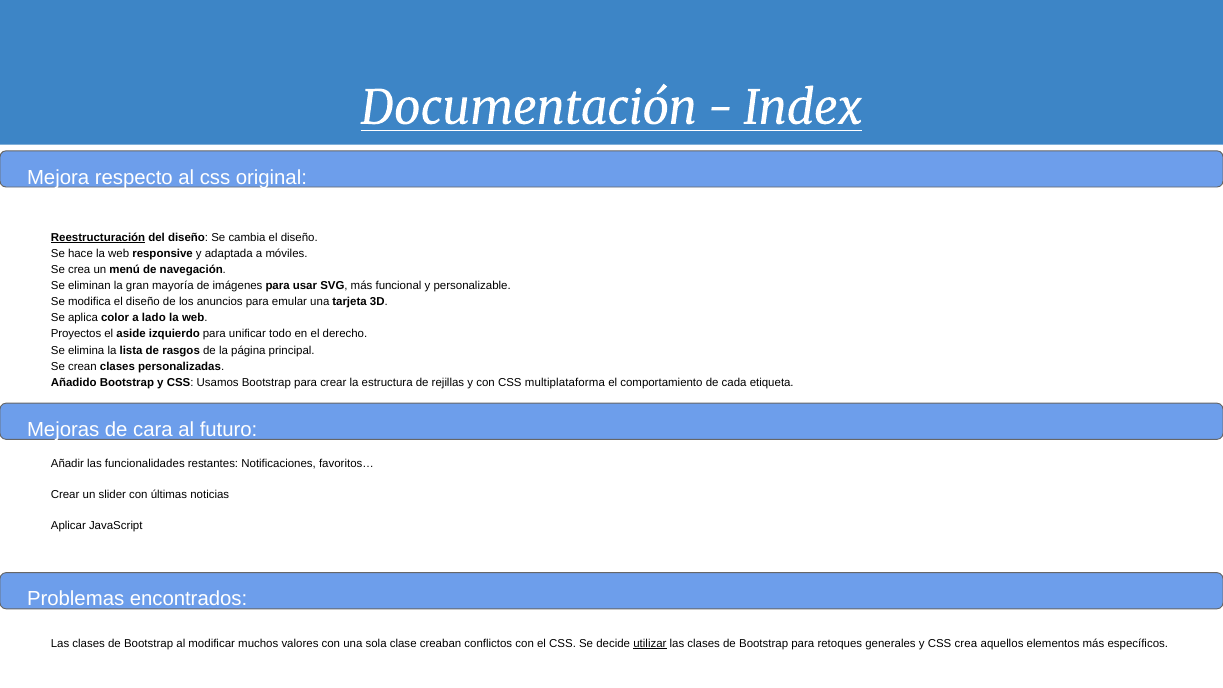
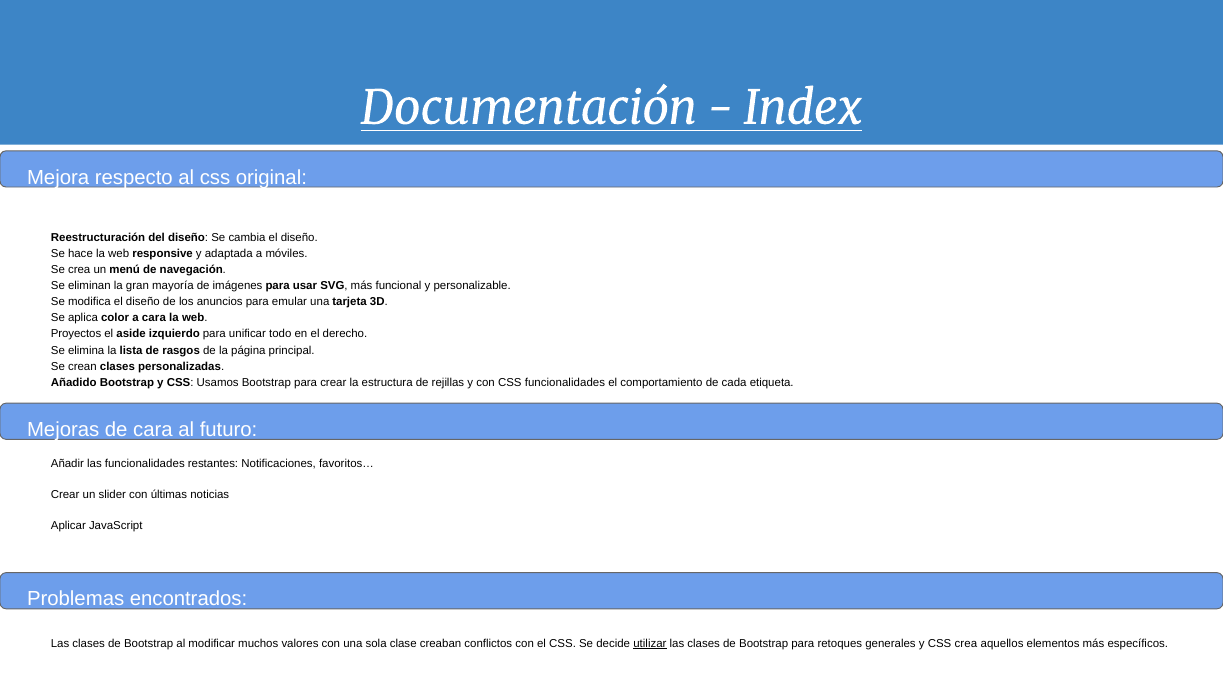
Reestructuración underline: present -> none
a lado: lado -> cara
CSS multiplataforma: multiplataforma -> funcionalidades
